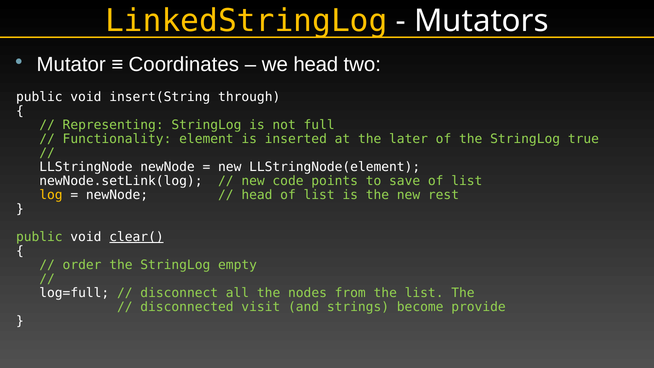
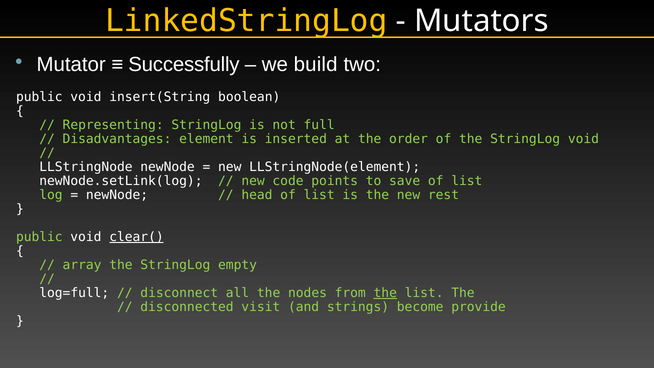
Coordinates: Coordinates -> Successfully
we head: head -> build
through: through -> boolean
Functionality: Functionality -> Disadvantages
later: later -> order
StringLog true: true -> void
log colour: yellow -> light green
order: order -> array
the at (385, 293) underline: none -> present
